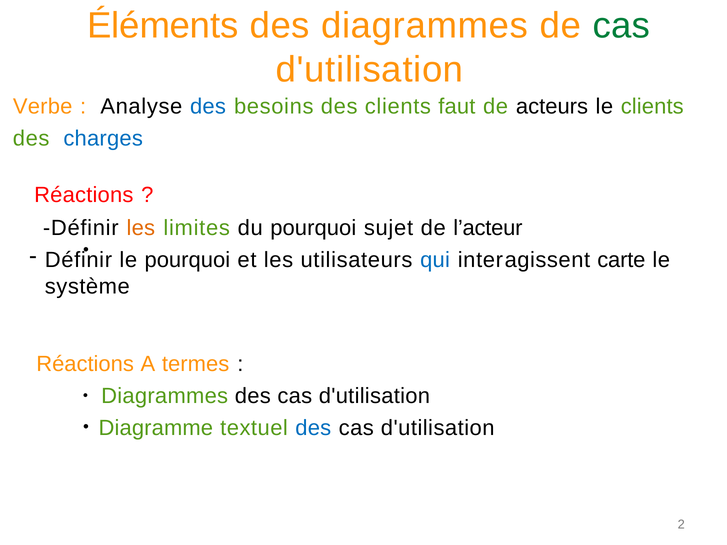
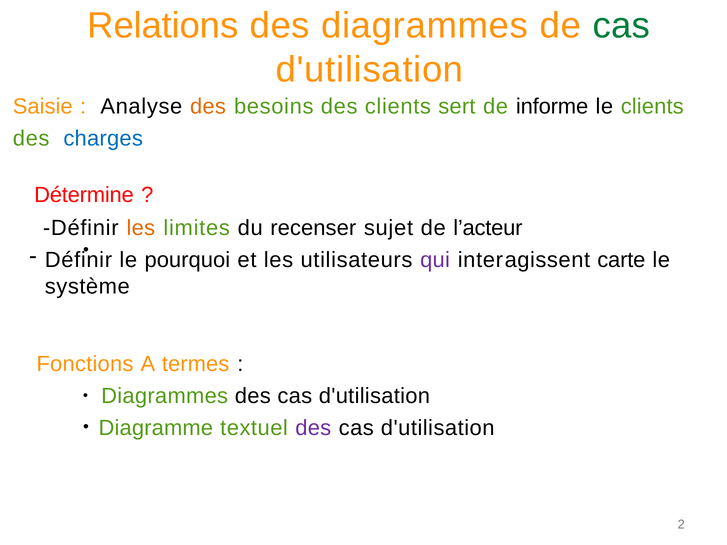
Éléments: Éléments -> Relations
Verbe: Verbe -> Saisie
des at (208, 106) colour: blue -> orange
faut: faut -> sert
acteurs: acteurs -> informe
Réactions at (84, 195): Réactions -> Détermine
du pourquoi: pourquoi -> recenser
qui colour: blue -> purple
Réactions at (85, 364): Réactions -> Fonctions
des at (313, 428) colour: blue -> purple
